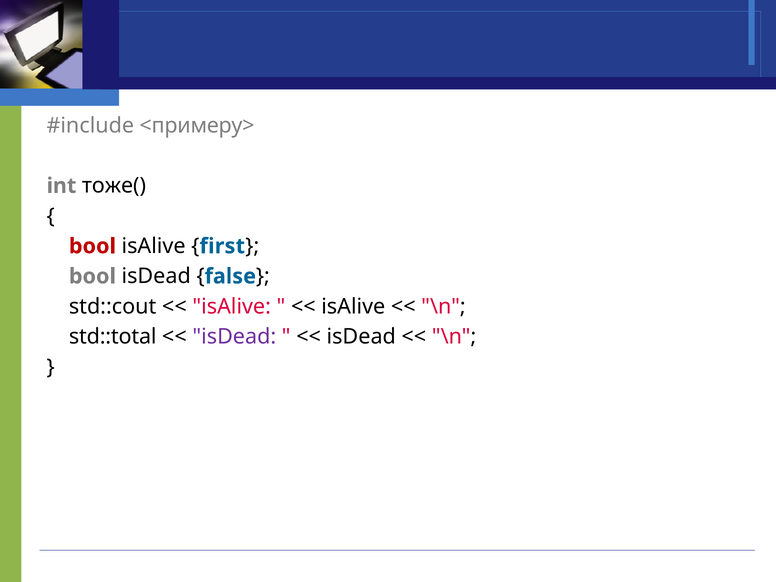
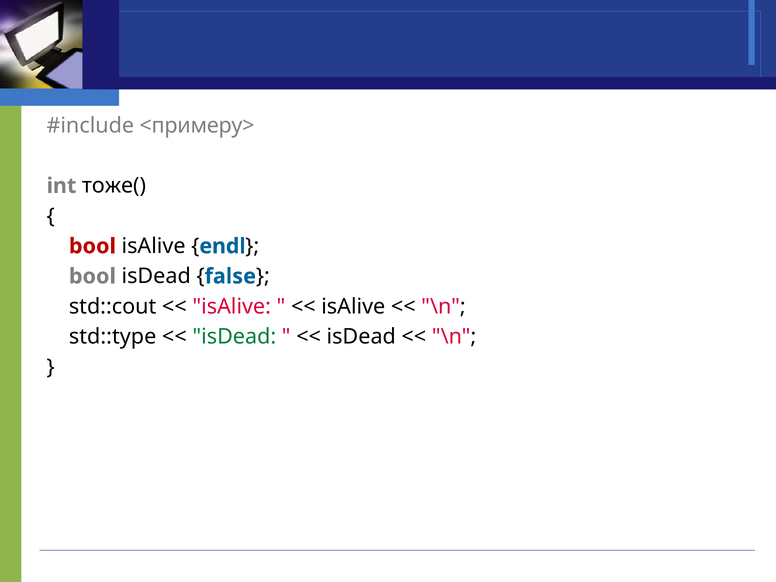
first: first -> endl
std::total: std::total -> std::type
isDead at (234, 337) colour: purple -> green
